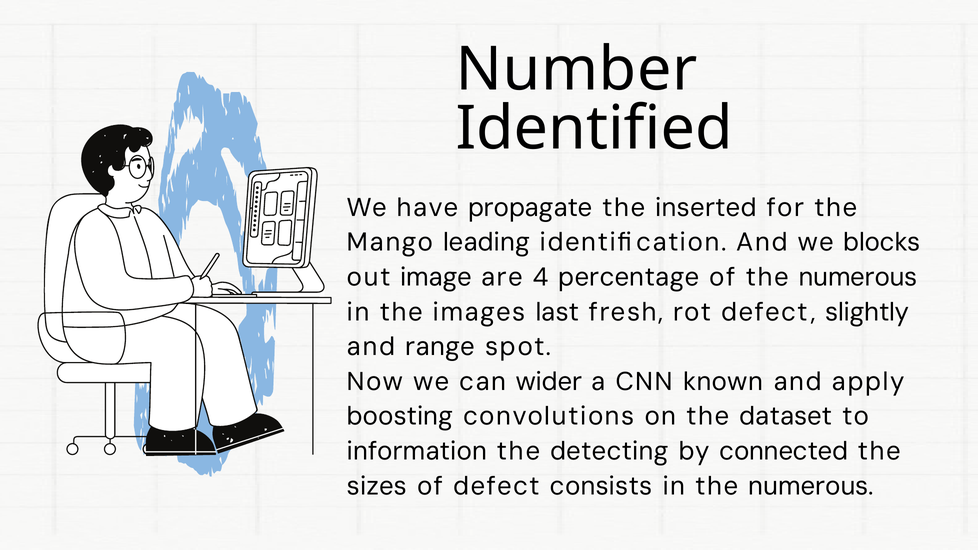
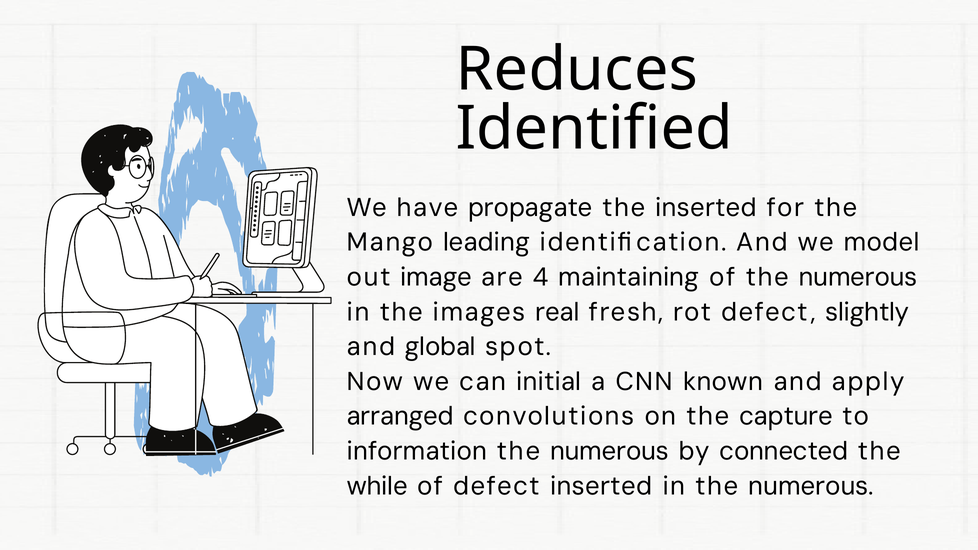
Number: Number -> Reduces
blocks: blocks -> model
percentage: percentage -> maintaining
last: last -> real
range: range -> global
wider: wider -> initial
boosting: boosting -> arranged
dataset: dataset -> capture
detecting at (609, 451): detecting -> numerous
sizes: sizes -> while
defect consists: consists -> inserted
